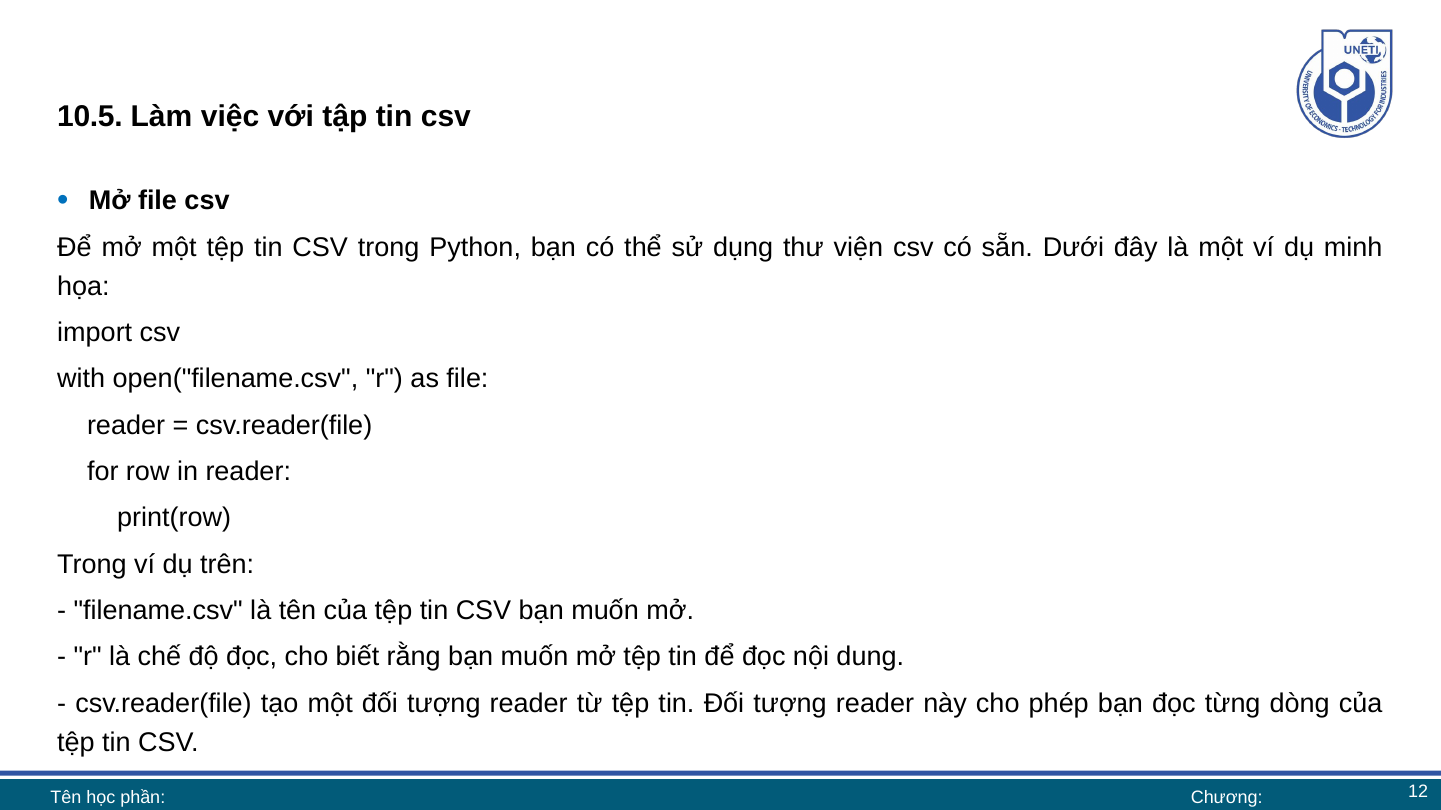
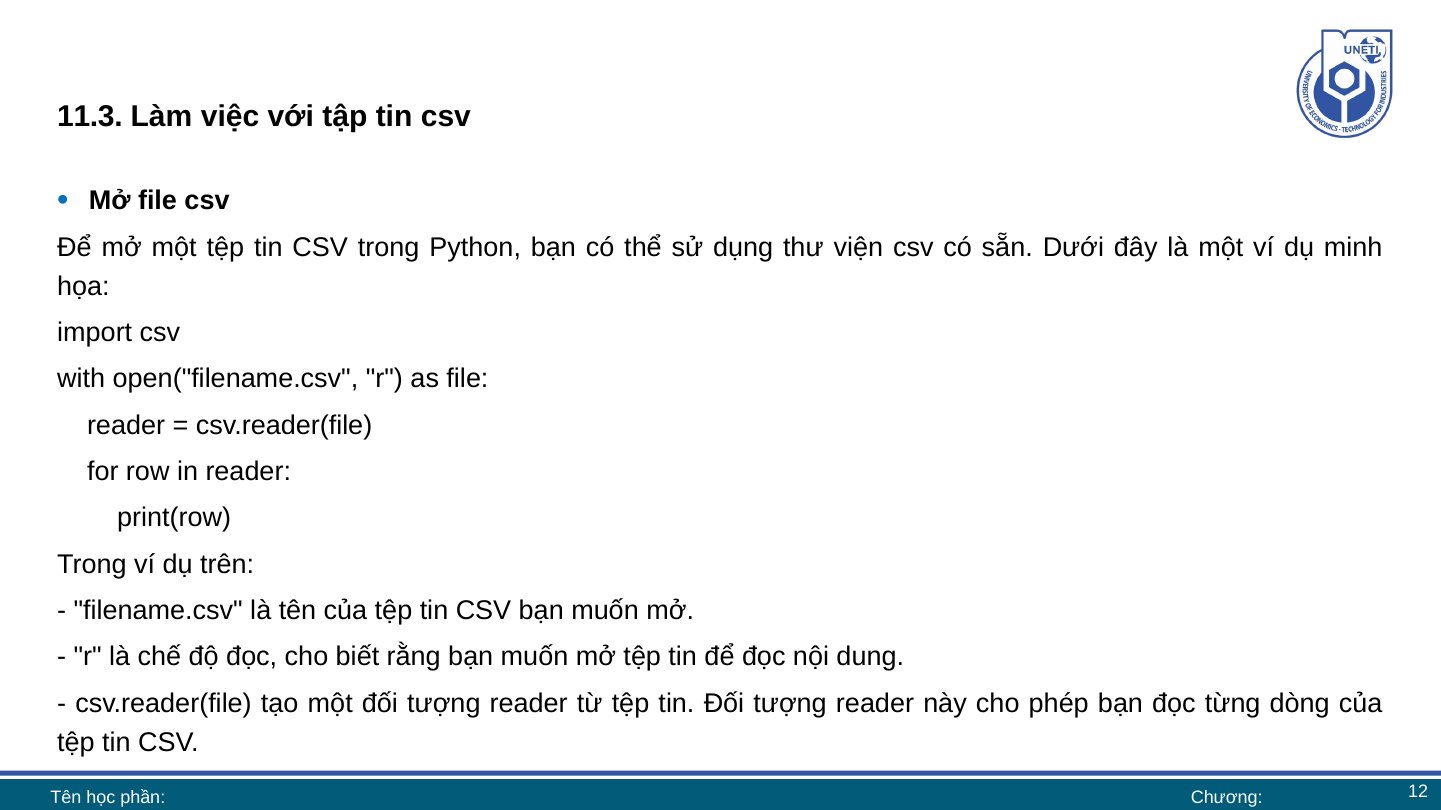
10.5: 10.5 -> 11.3
